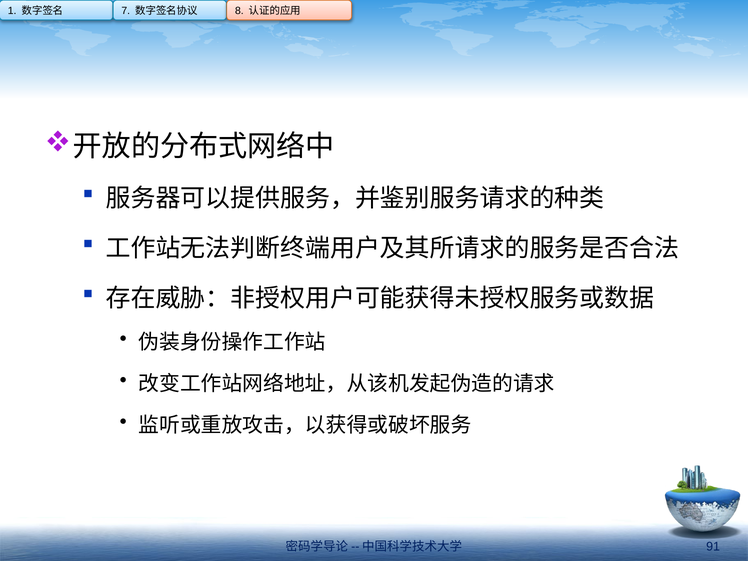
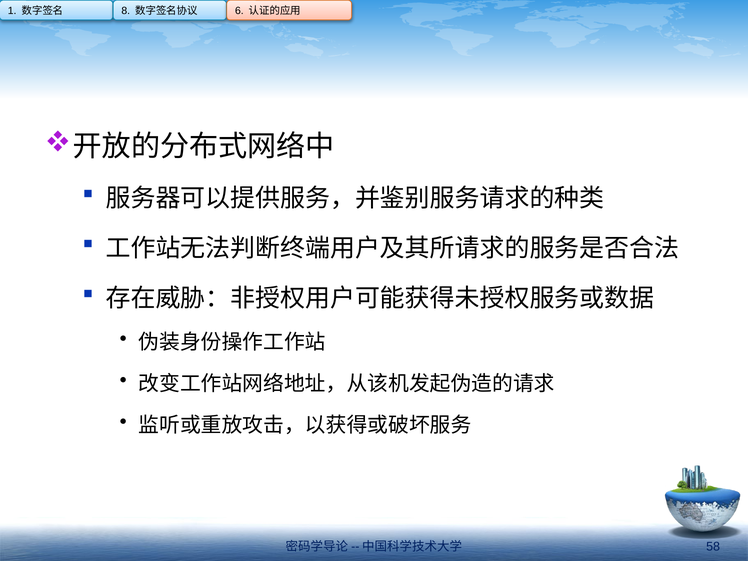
7: 7 -> 8
8: 8 -> 6
91: 91 -> 58
